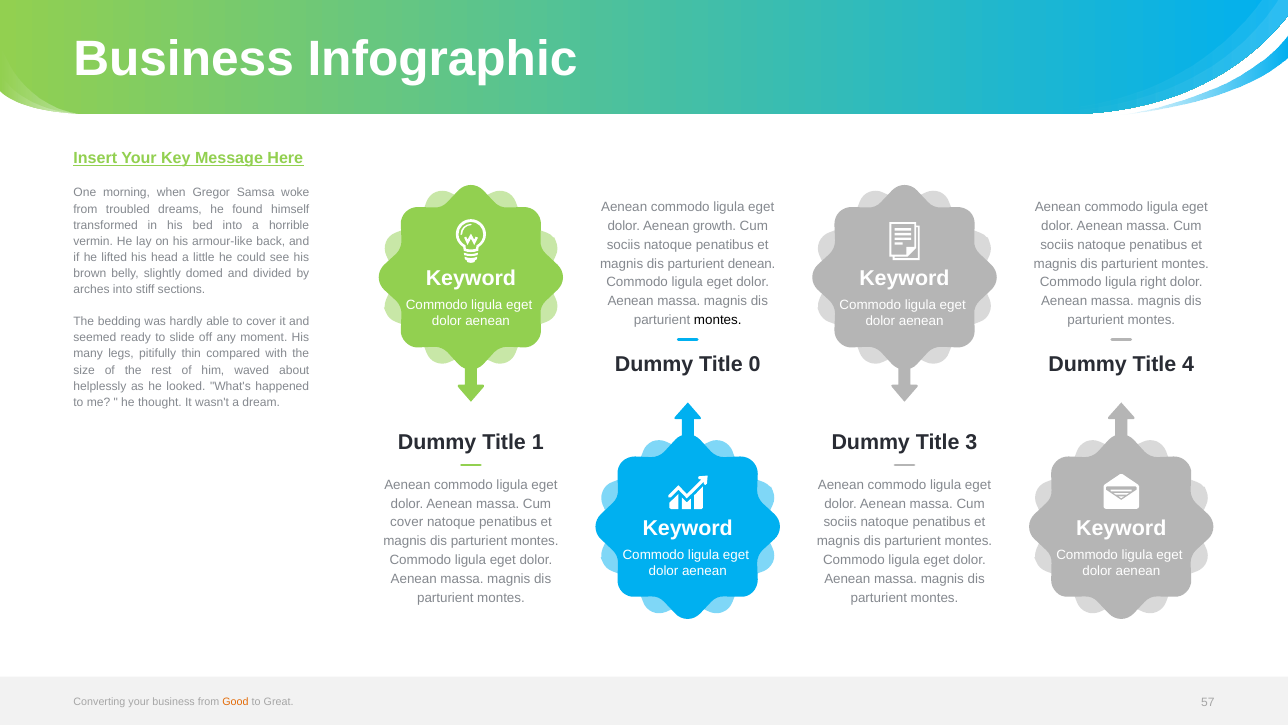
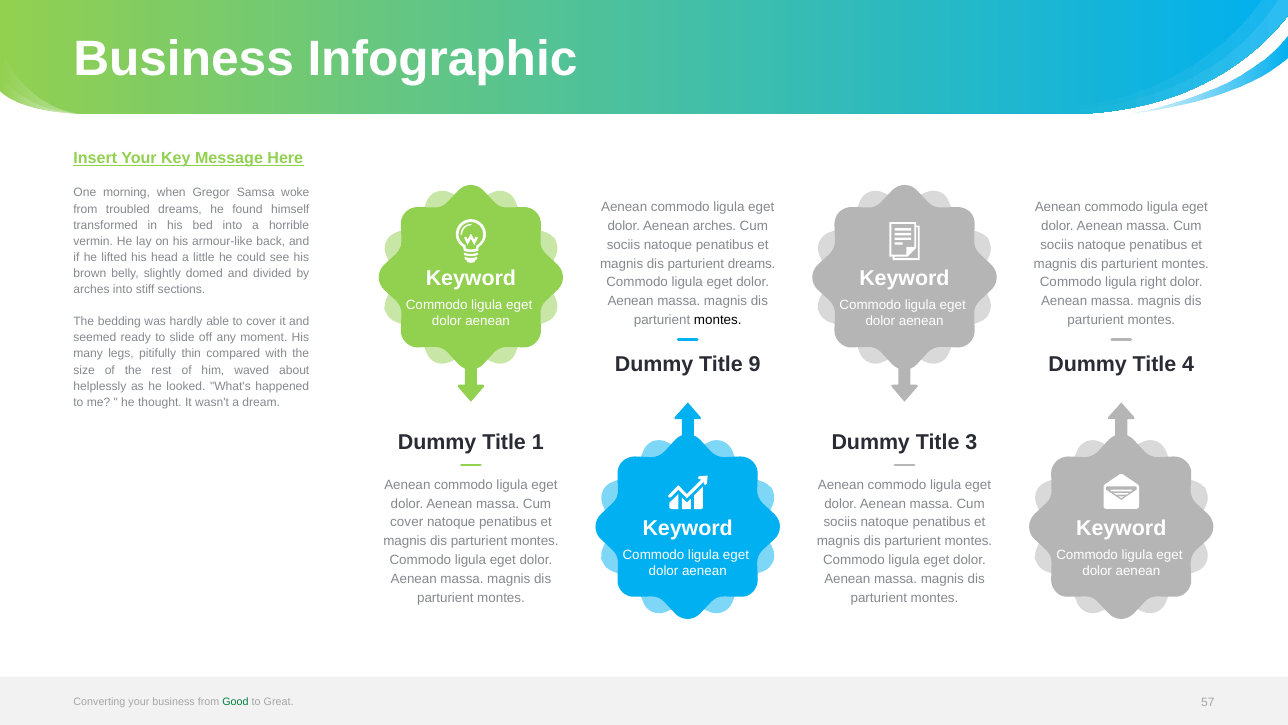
Aenean growth: growth -> arches
parturient denean: denean -> dreams
0: 0 -> 9
Good colour: orange -> green
